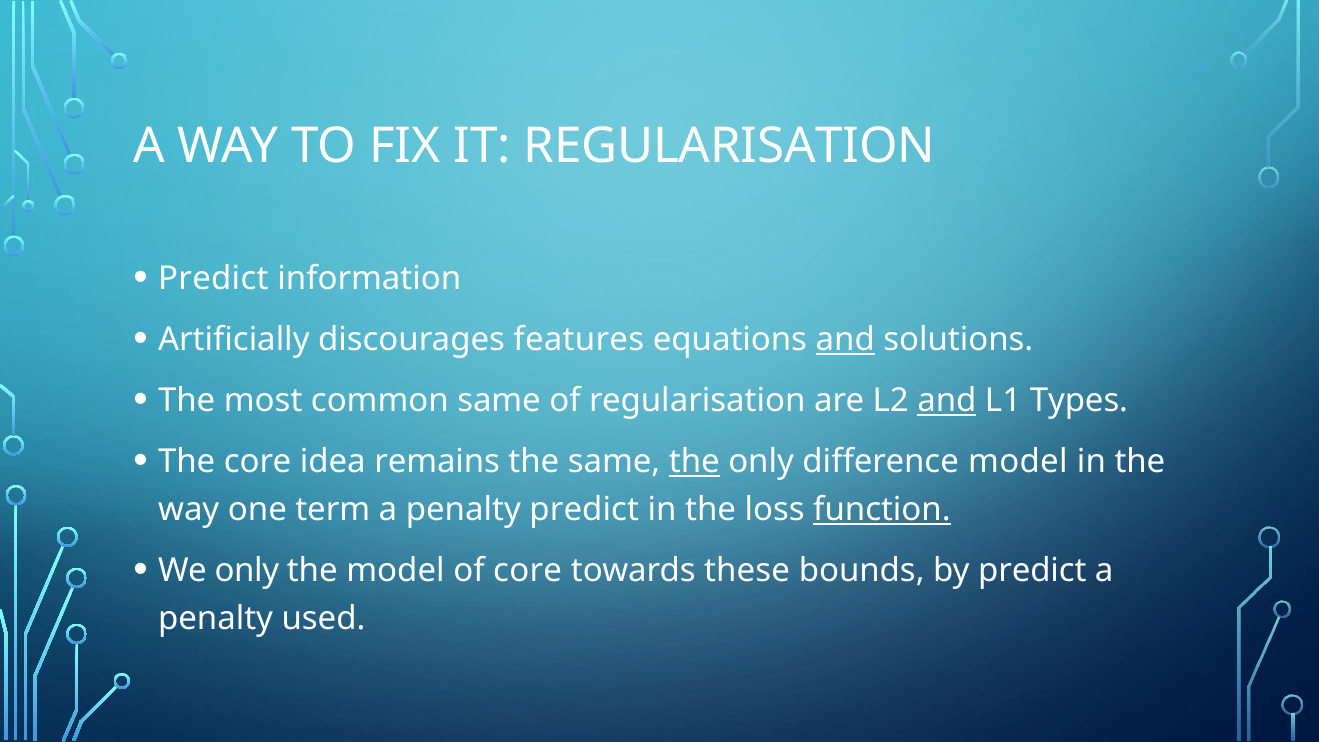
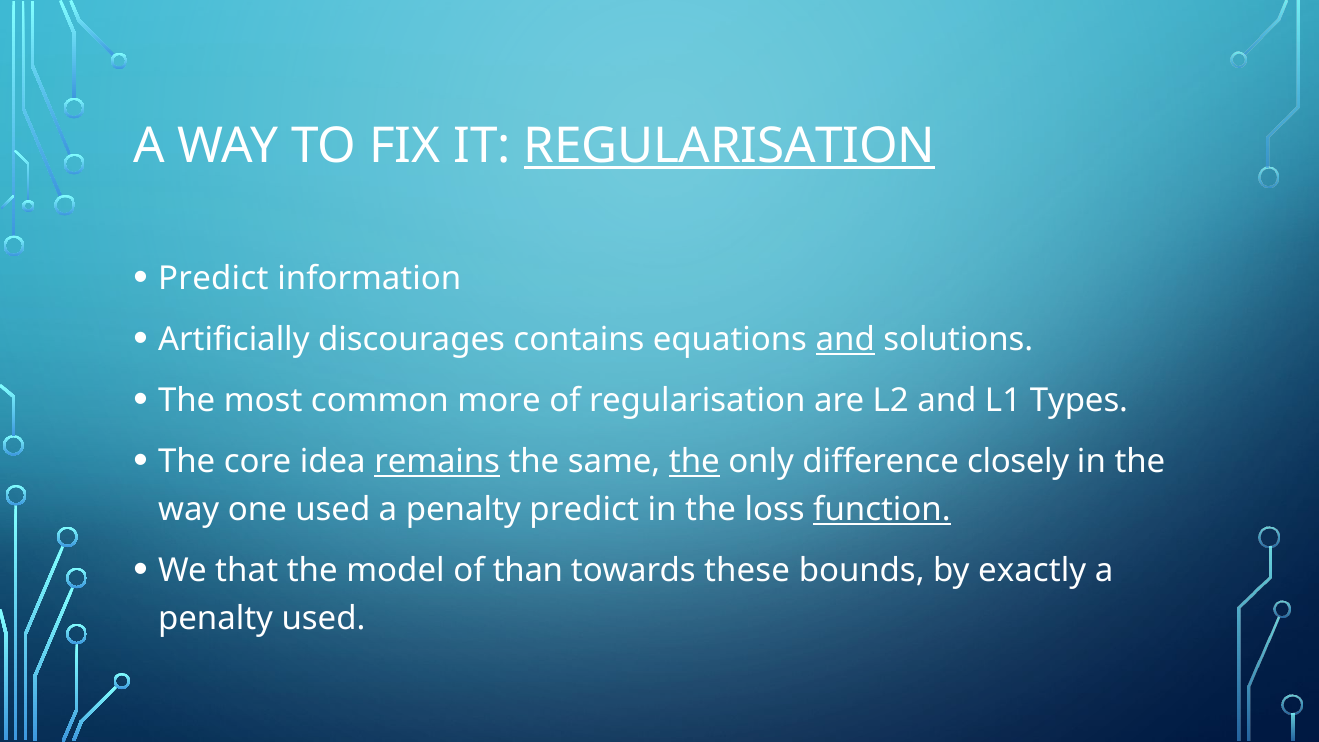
REGULARISATION at (729, 147) underline: none -> present
features: features -> contains
common same: same -> more
and at (947, 401) underline: present -> none
remains underline: none -> present
difference model: model -> closely
one term: term -> used
We only: only -> that
of core: core -> than
by predict: predict -> exactly
